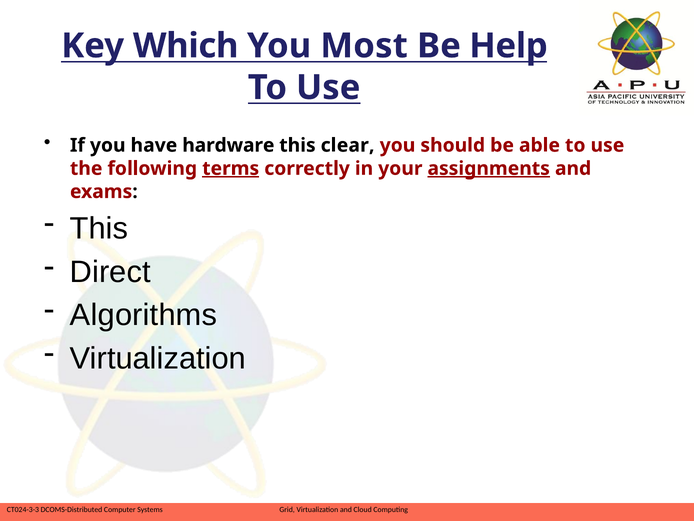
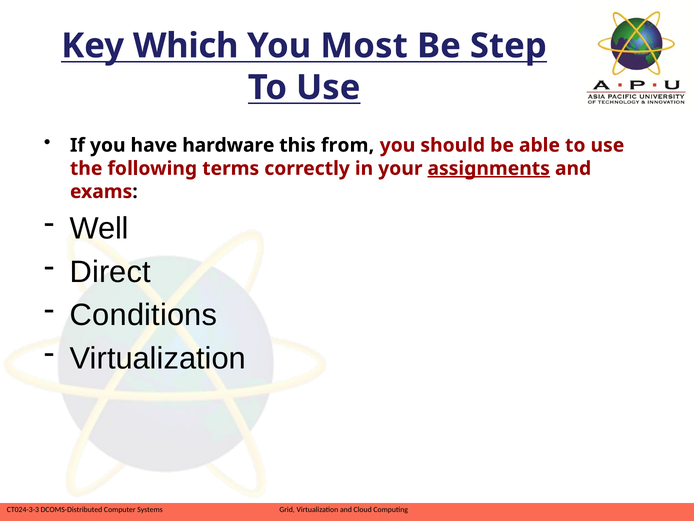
Help: Help -> Step
clear: clear -> from
terms underline: present -> none
This at (99, 229): This -> Well
Algorithms: Algorithms -> Conditions
